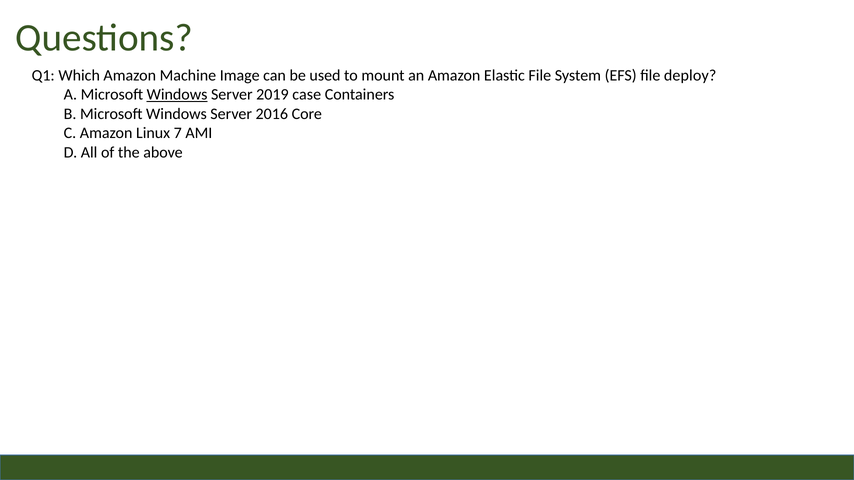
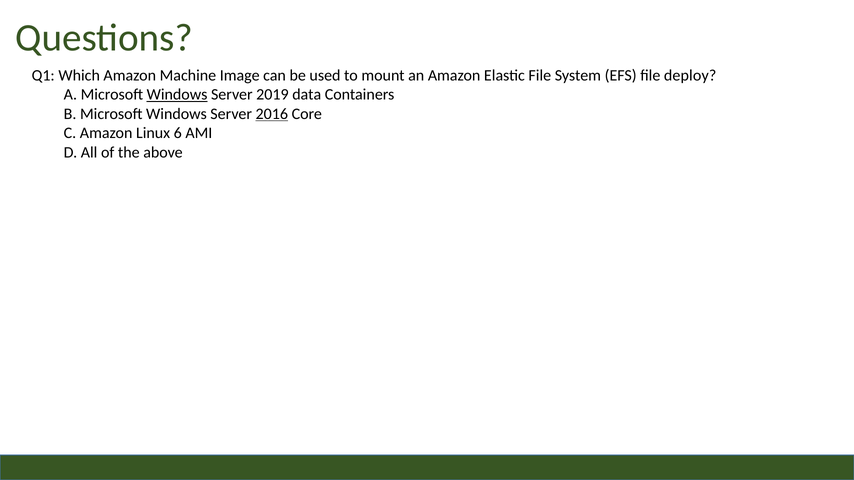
case: case -> data
2016 underline: none -> present
7: 7 -> 6
